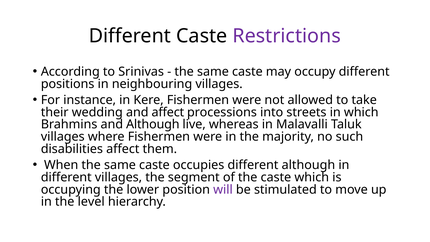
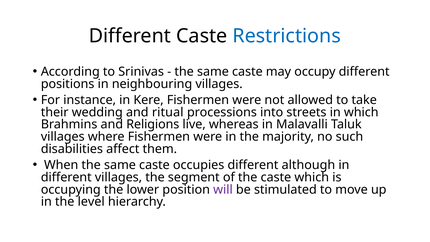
Restrictions colour: purple -> blue
and affect: affect -> ritual
and Although: Although -> Religions
